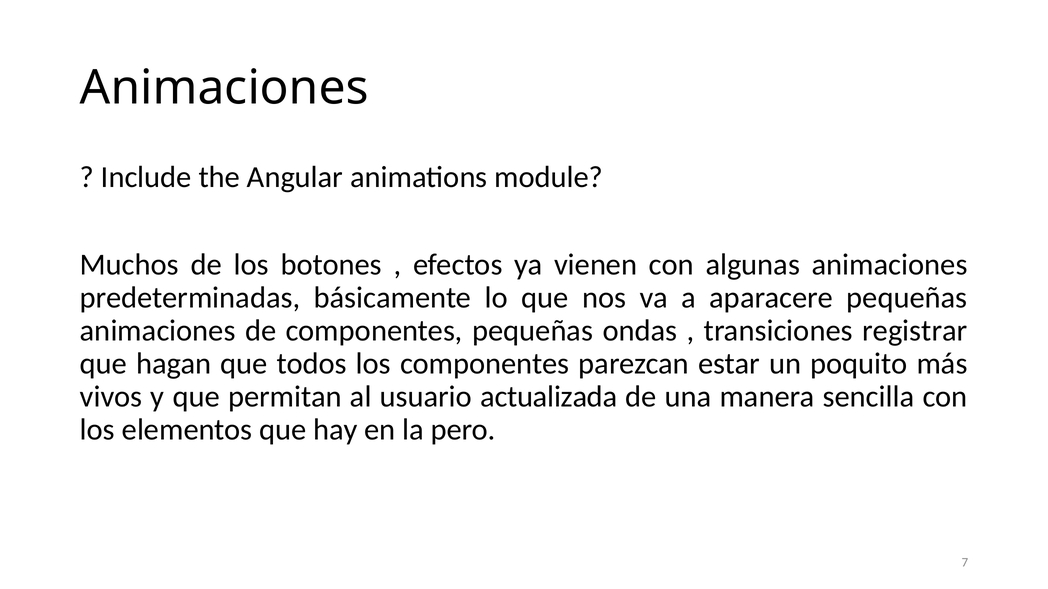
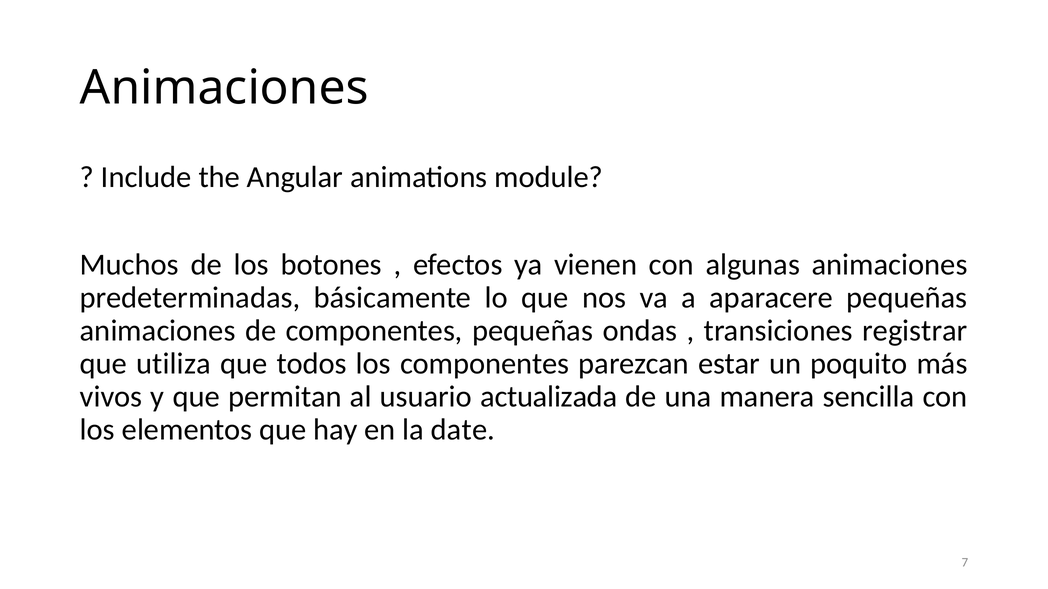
hagan: hagan -> utiliza
pero: pero -> date
